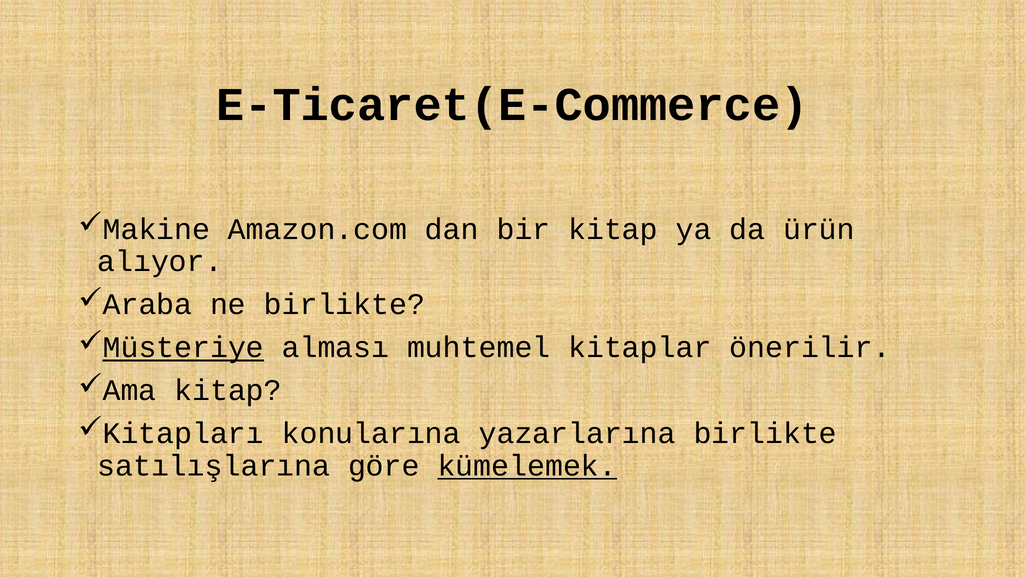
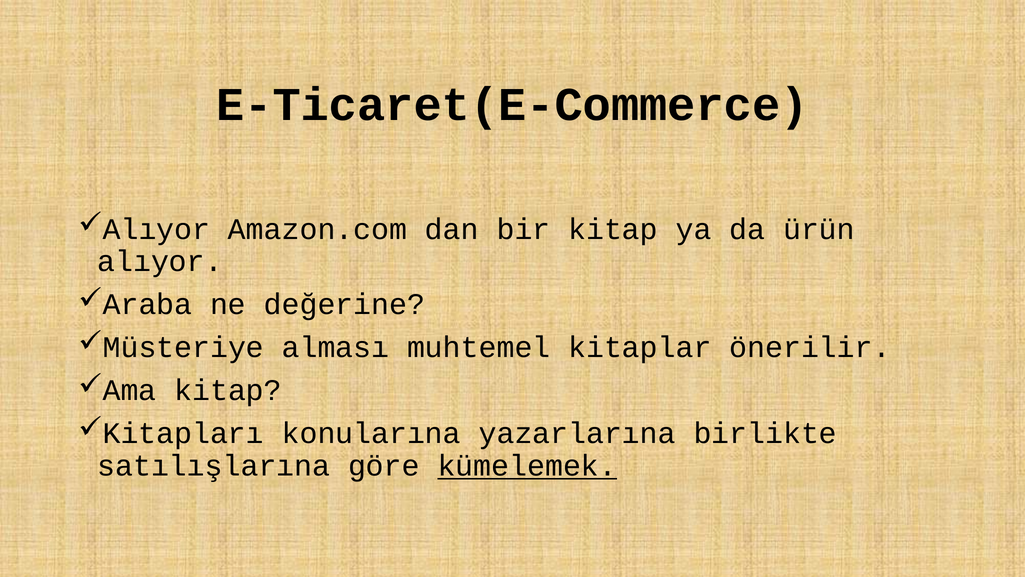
Makine at (156, 229): Makine -> Alıyor
ne birlikte: birlikte -> değerine
Müsteriye underline: present -> none
